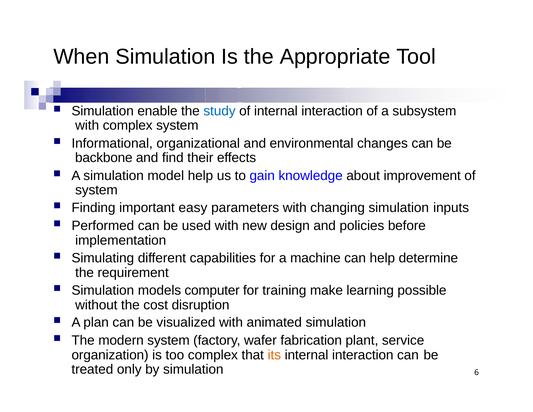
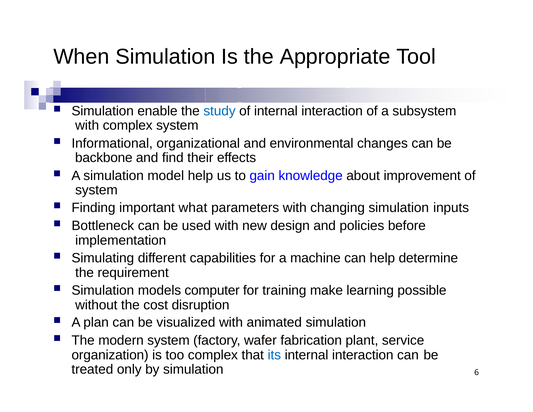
easy: easy -> what
Performed: Performed -> Bottleneck
its colour: orange -> blue
